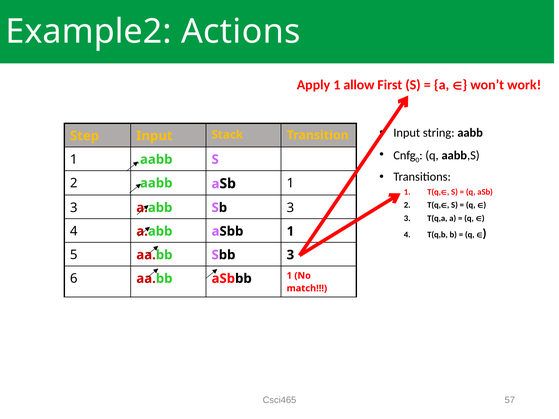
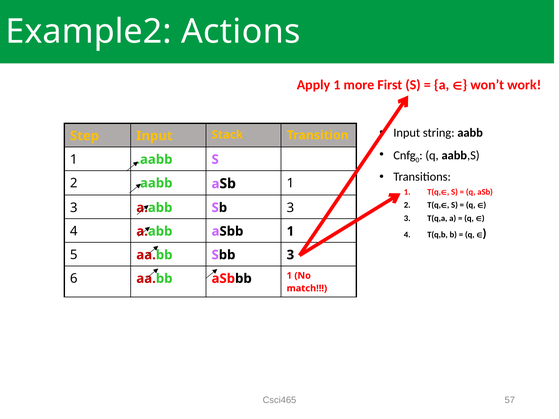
allow: allow -> more
